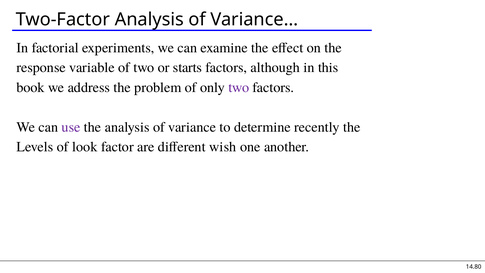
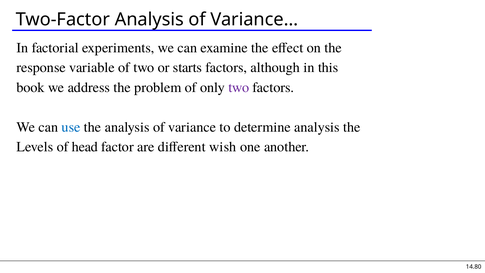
use colour: purple -> blue
determine recently: recently -> analysis
look: look -> head
